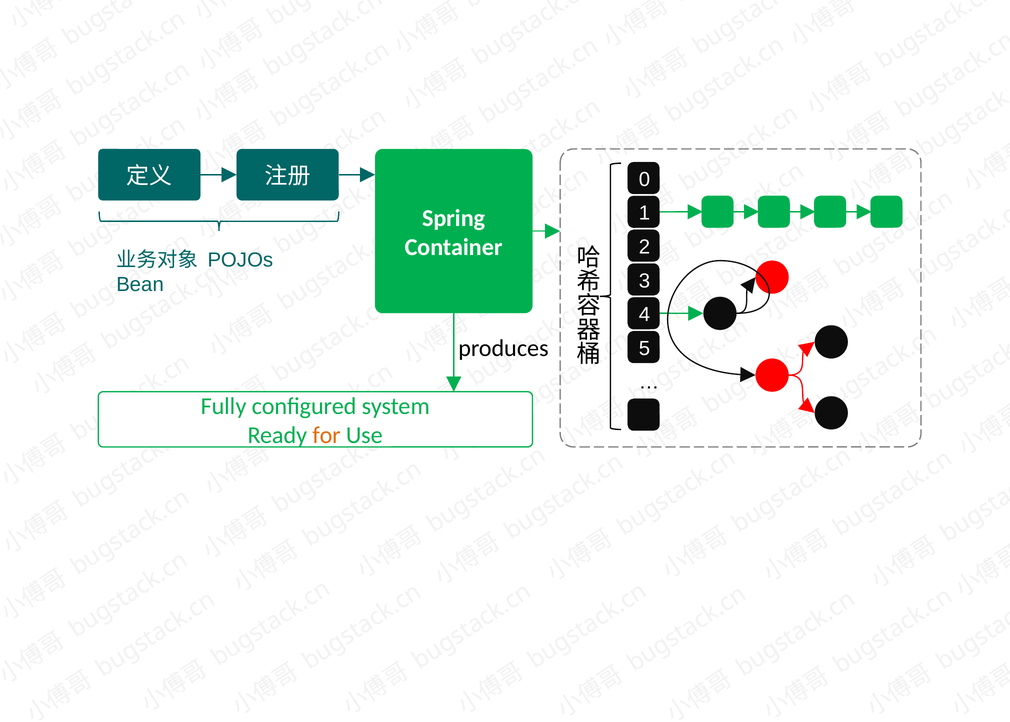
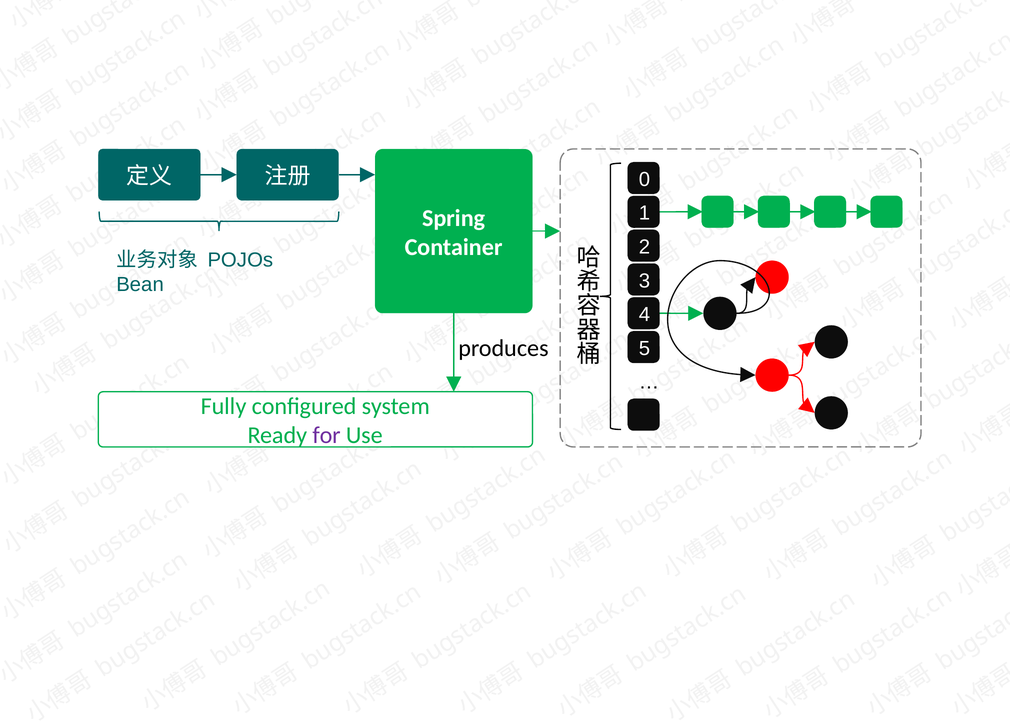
for colour: orange -> purple
